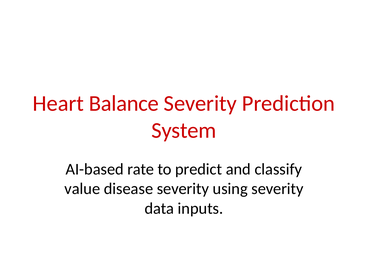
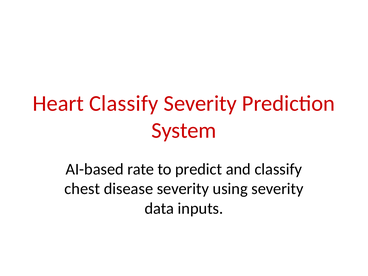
Heart Balance: Balance -> Classify
value: value -> chest
